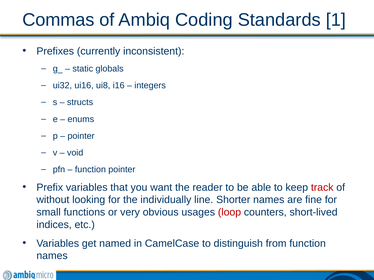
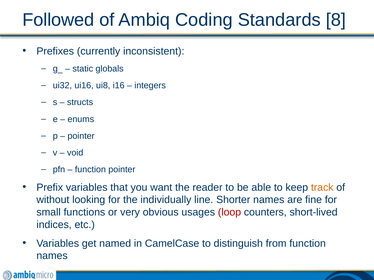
Commas: Commas -> Followed
1: 1 -> 8
track colour: red -> orange
